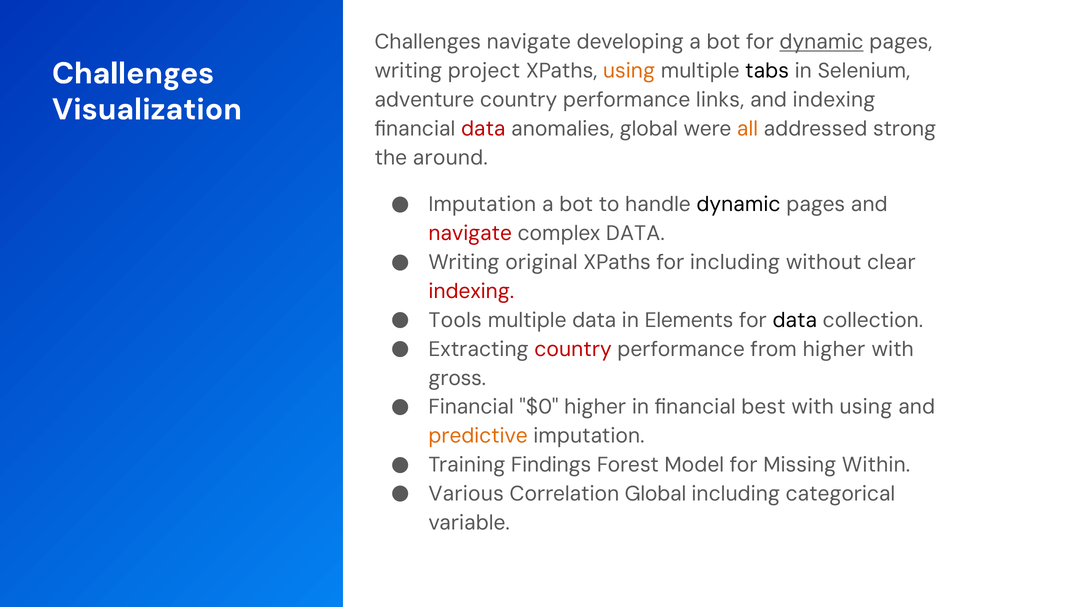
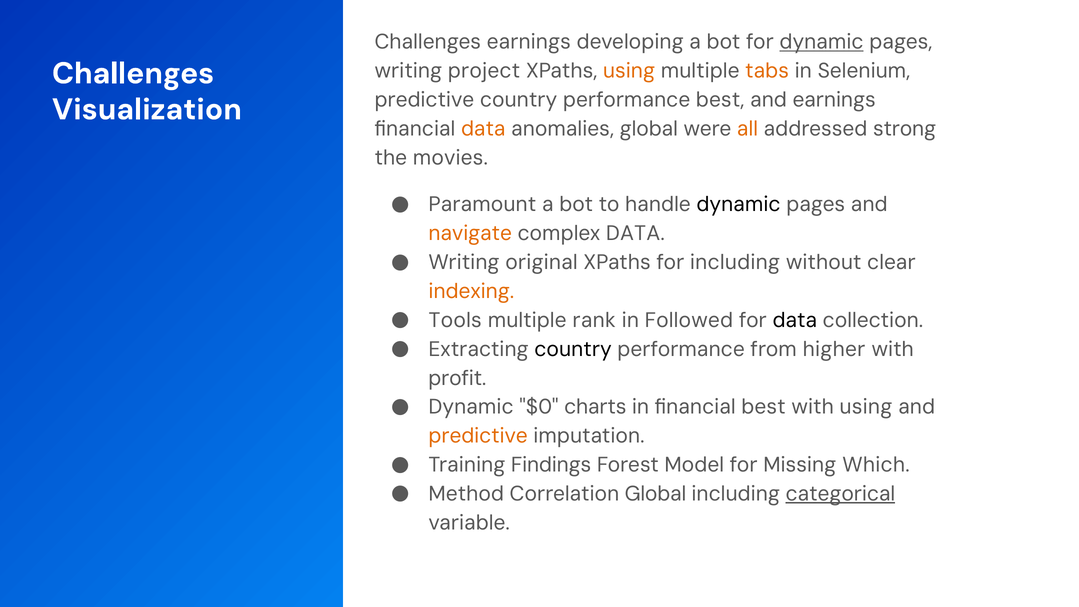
Challenges navigate: navigate -> earnings
tabs colour: black -> orange
adventure at (424, 100): adventure -> predictive
performance links: links -> best
and indexing: indexing -> earnings
data at (483, 129) colour: red -> orange
around: around -> movies
Imputation at (482, 204): Imputation -> Paramount
navigate at (470, 233) colour: red -> orange
indexing at (471, 291) colour: red -> orange
multiple data: data -> rank
Elements: Elements -> Followed
country at (573, 349) colour: red -> black
gross: gross -> profit
Financial at (471, 407): Financial -> Dynamic
$0 higher: higher -> charts
Within: Within -> Which
Various: Various -> Method
categorical underline: none -> present
